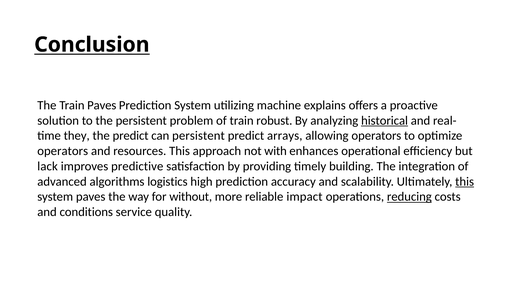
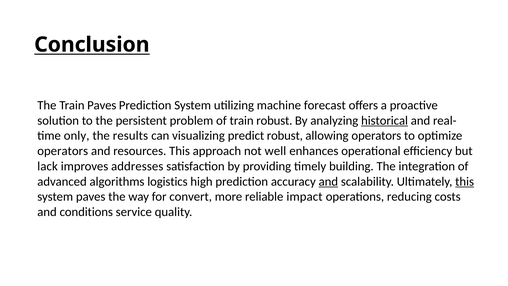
explains: explains -> forecast
they: they -> only
the predict: predict -> results
can persistent: persistent -> visualizing
predict arrays: arrays -> robust
with: with -> well
predictive: predictive -> addresses
and at (328, 181) underline: none -> present
without: without -> convert
reducing underline: present -> none
